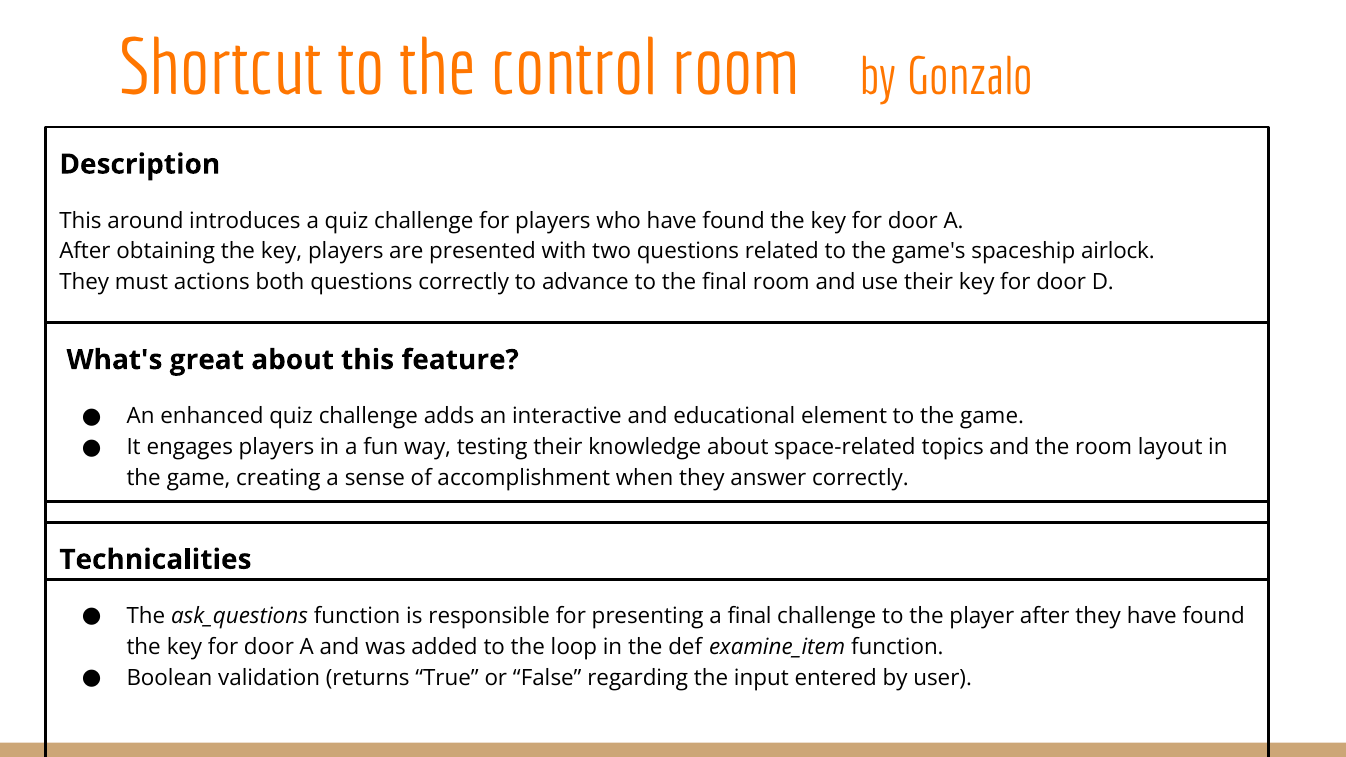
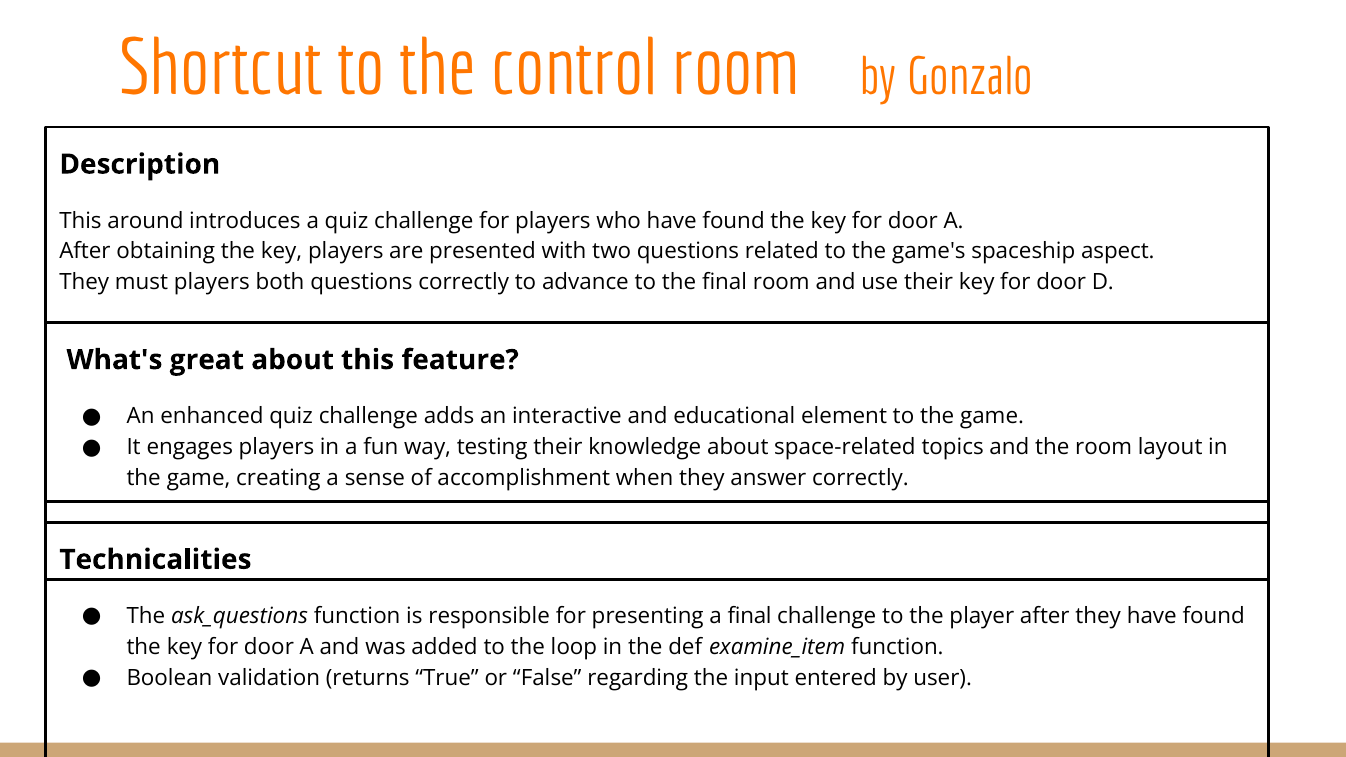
airlock: airlock -> aspect
must actions: actions -> players
